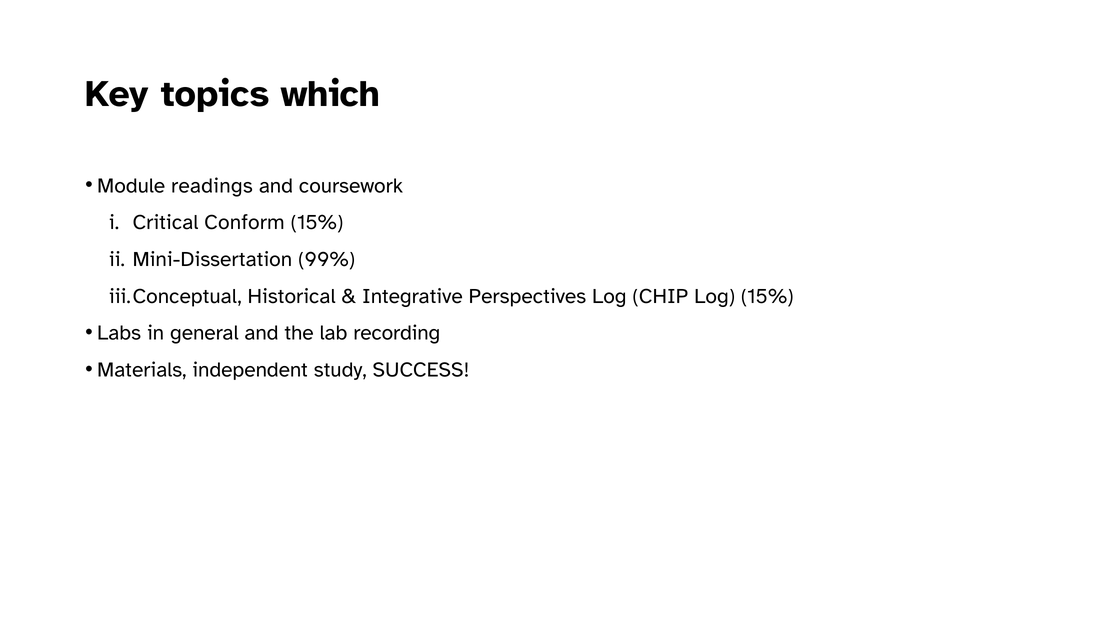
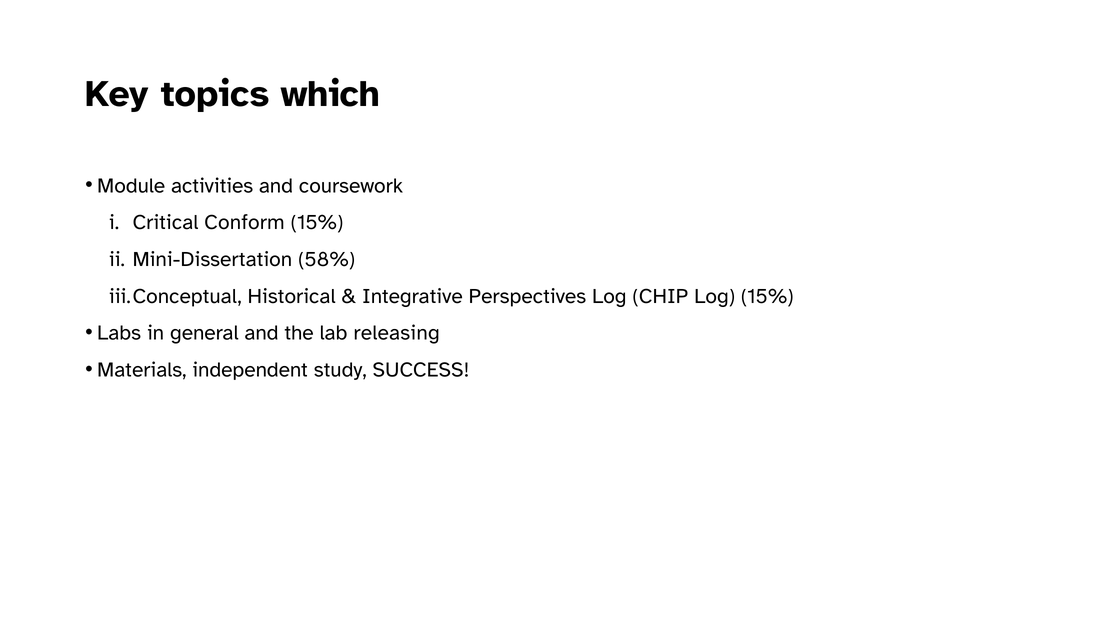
readings: readings -> activities
99%: 99% -> 58%
recording: recording -> releasing
